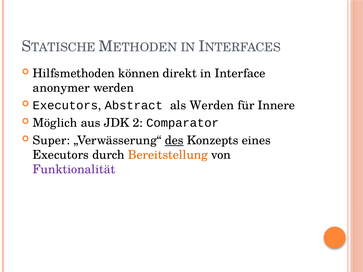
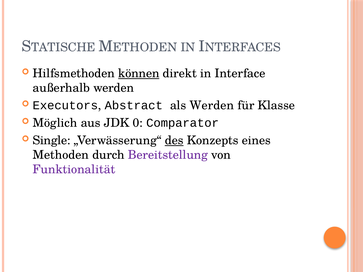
können underline: none -> present
anonymer: anonymer -> außerhalb
Innere: Innere -> Klasse
2: 2 -> 0
Super: Super -> Single
Executors at (61, 155): Executors -> Methoden
Bereitstellung colour: orange -> purple
